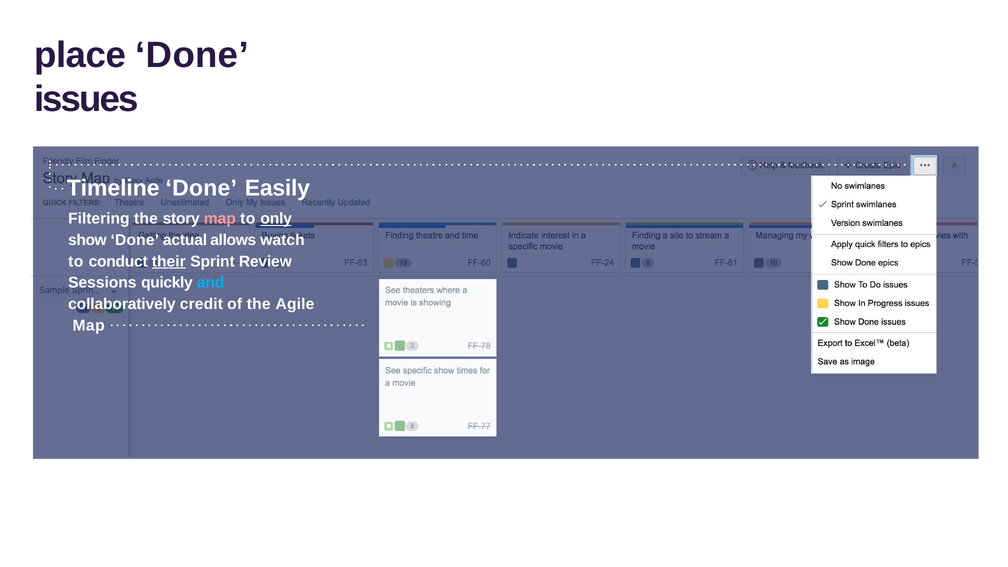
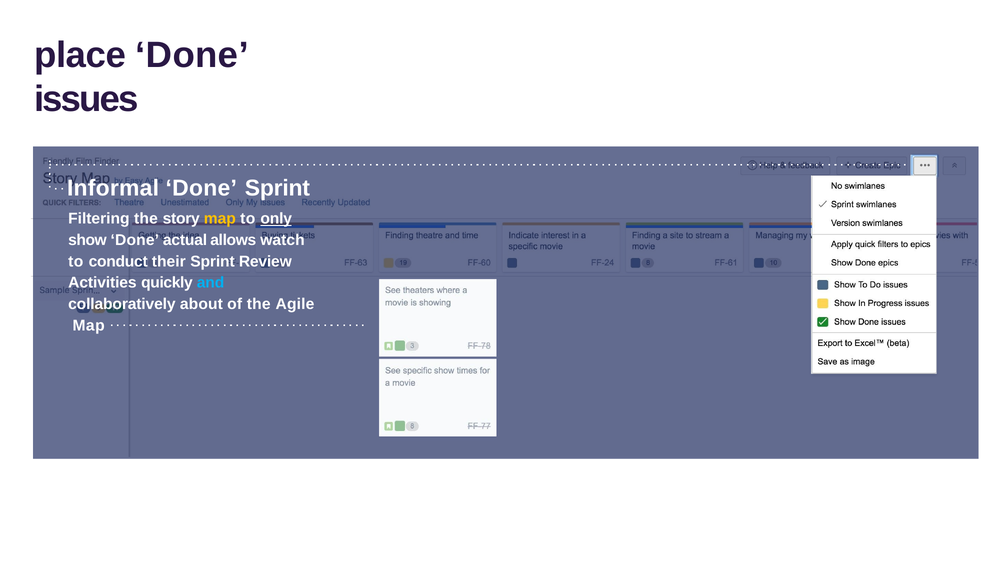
Timeline: Timeline -> Informal
Done Easily: Easily -> Sprint
map at (220, 219) colour: pink -> yellow
their underline: present -> none
Sessions: Sessions -> Activities
credit: credit -> about
